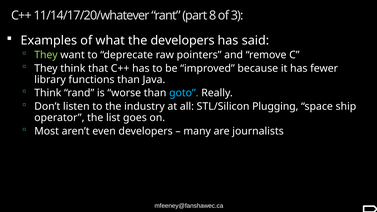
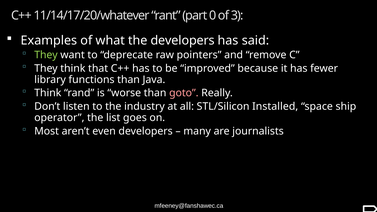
8: 8 -> 0
goto colour: light blue -> pink
Plugging: Plugging -> Installed
